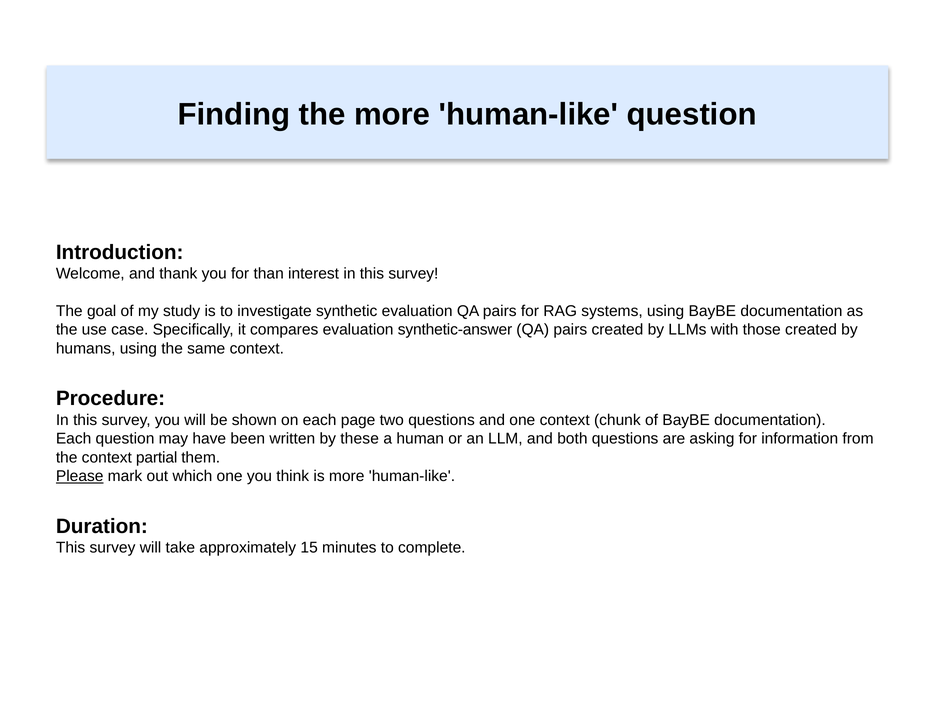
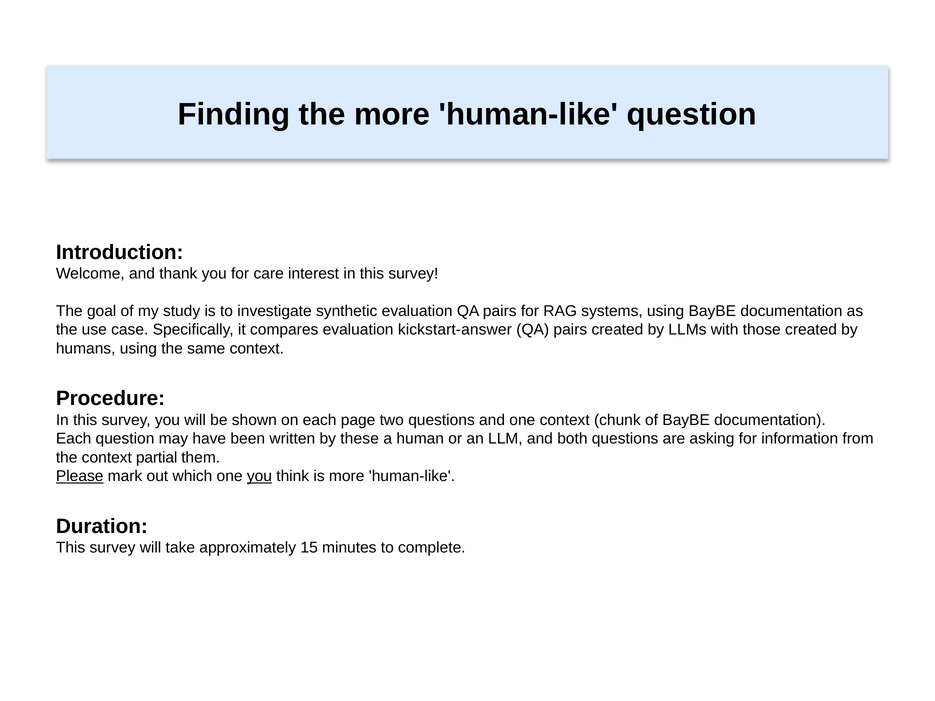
than: than -> care
synthetic-answer: synthetic-answer -> kickstart-answer
you at (259, 476) underline: none -> present
